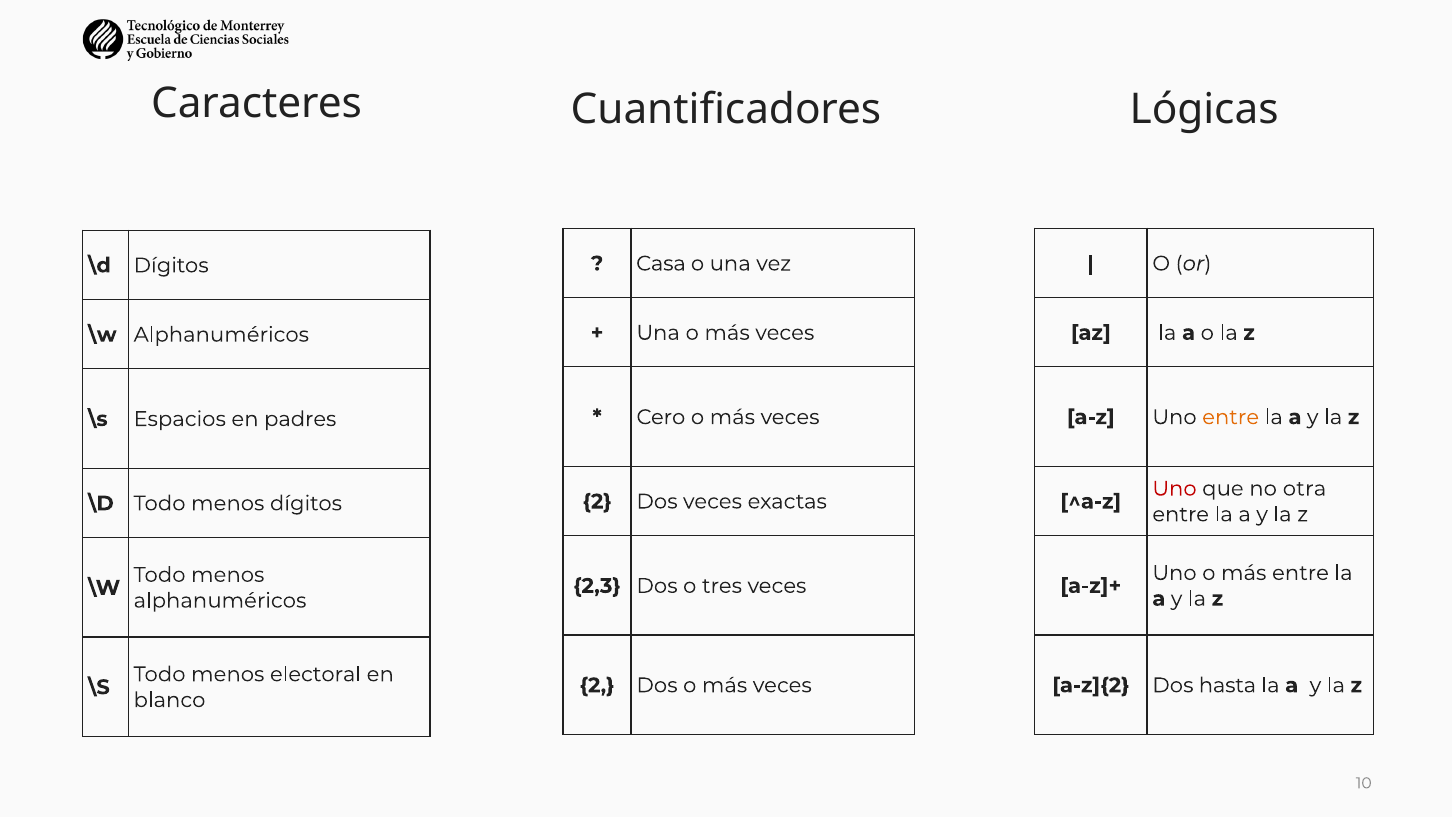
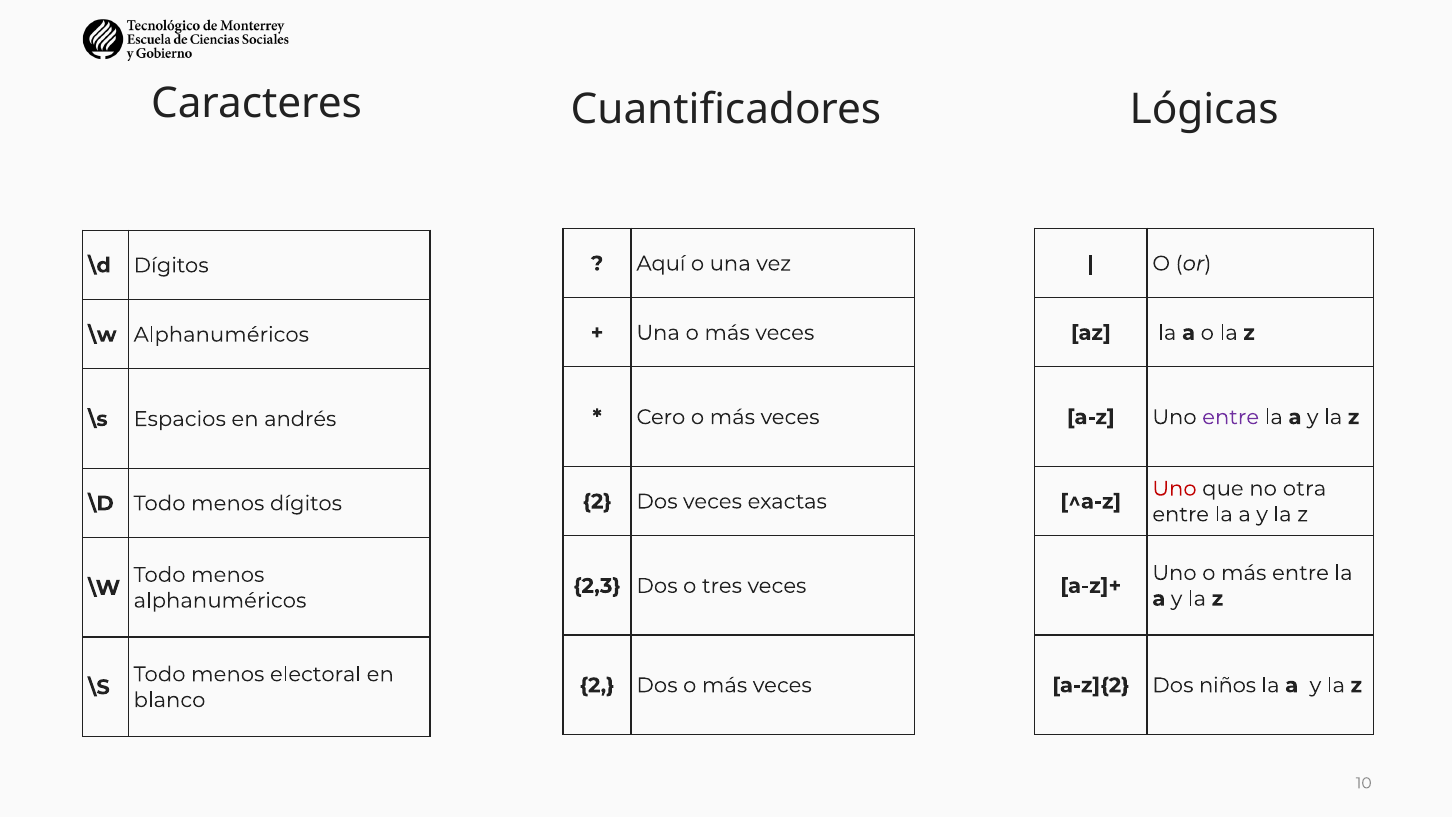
Casa: Casa -> Aquí
entre at (1231, 417) colour: orange -> purple
padres: padres -> andrés
hasta: hasta -> niños
